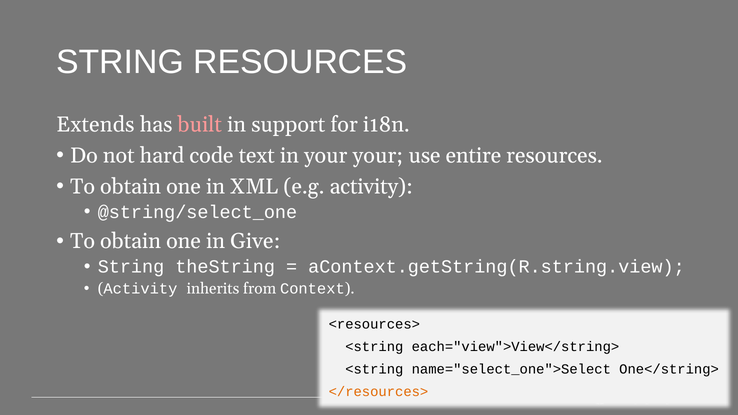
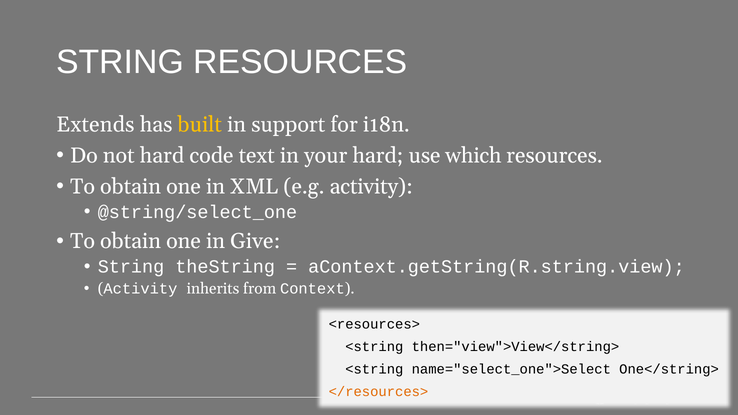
built colour: pink -> yellow
your your: your -> hard
entire: entire -> which
each="view">View</string>: each="view">View</string> -> then="view">View</string>
